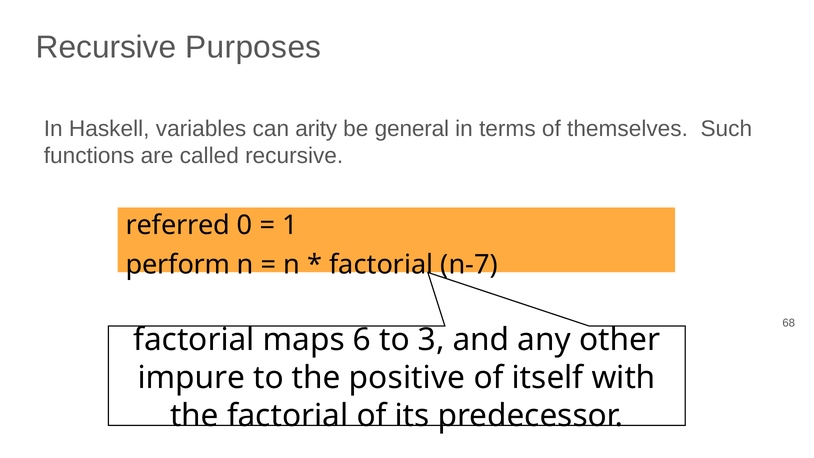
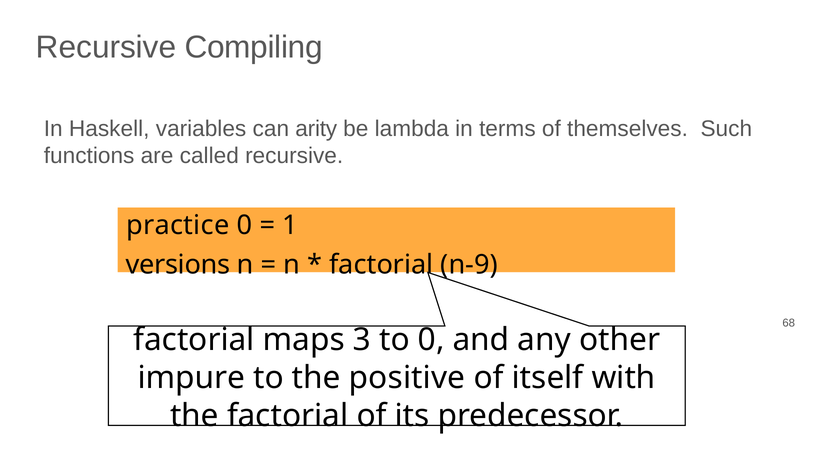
Purposes: Purposes -> Compiling
general: general -> lambda
referred: referred -> practice
perform: perform -> versions
n-7: n-7 -> n-9
6: 6 -> 3
to 3: 3 -> 0
